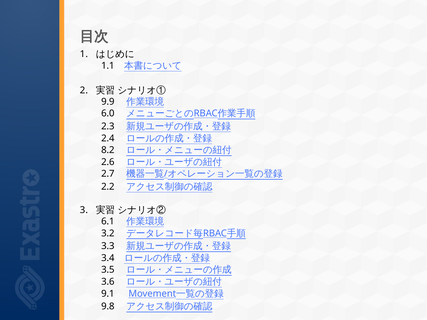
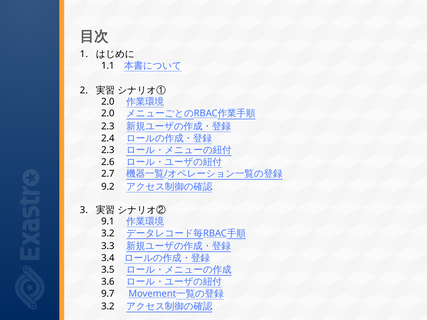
9.9 at (108, 102): 9.9 -> 2.0
6.0 at (108, 114): 6.0 -> 2.0
8.2 at (108, 150): 8.2 -> 2.3
2.2: 2.2 -> 9.2
6.1: 6.1 -> 9.1
9.1: 9.1 -> 9.7
9.8 at (108, 307): 9.8 -> 3.2
